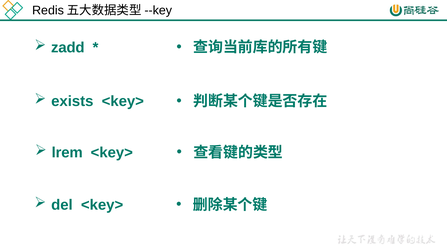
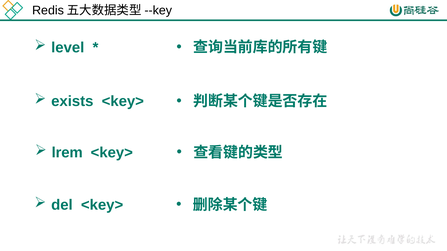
zadd: zadd -> level
